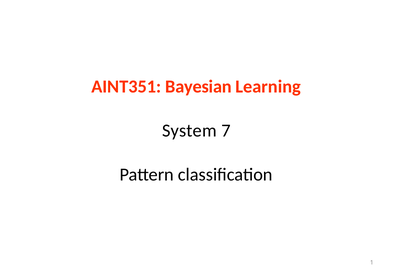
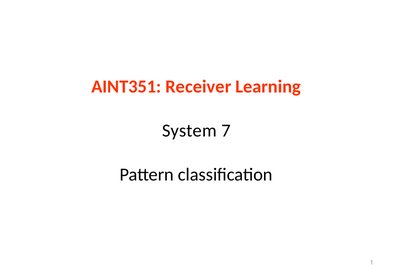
Bayesian: Bayesian -> Receiver
